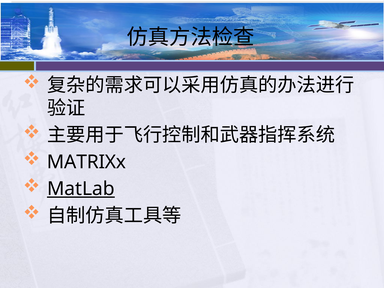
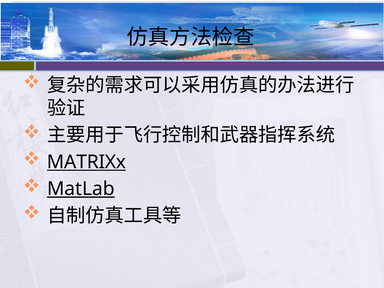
MATRIXx underline: none -> present
